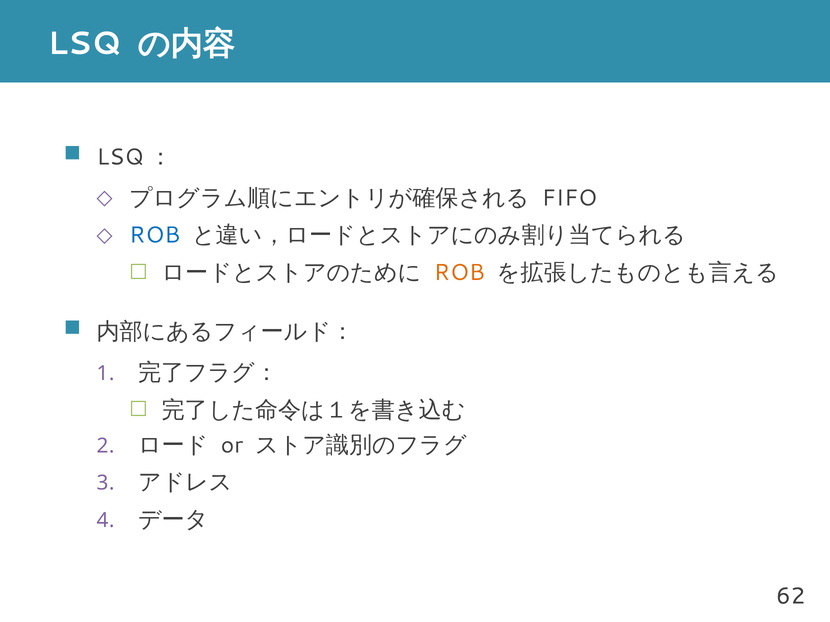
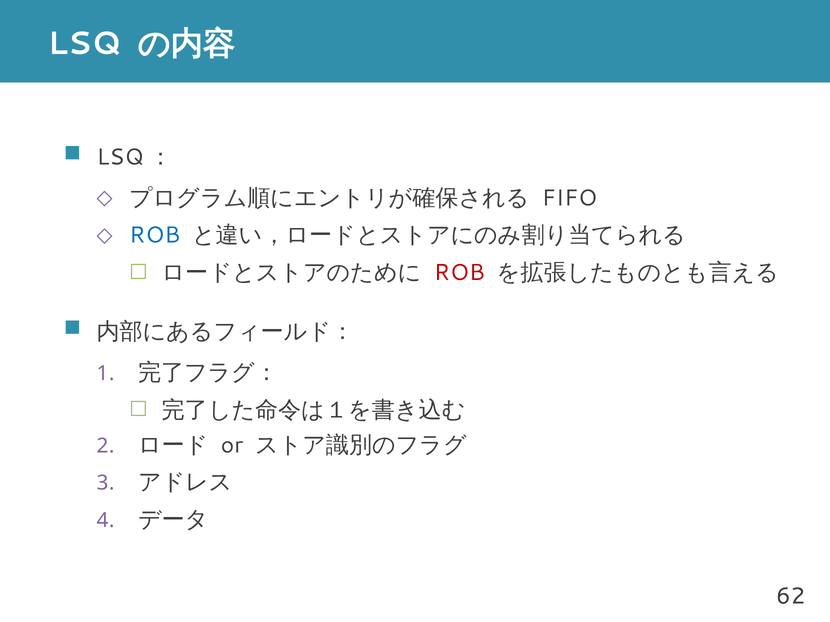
ROB at (459, 273) colour: orange -> red
